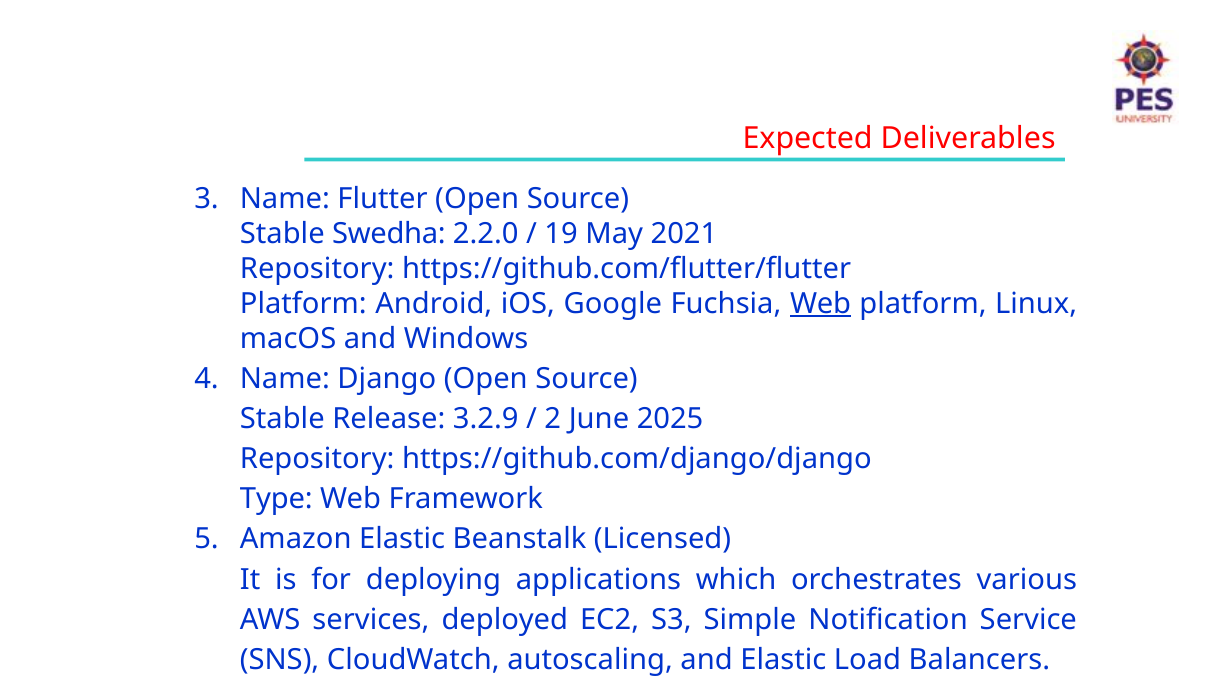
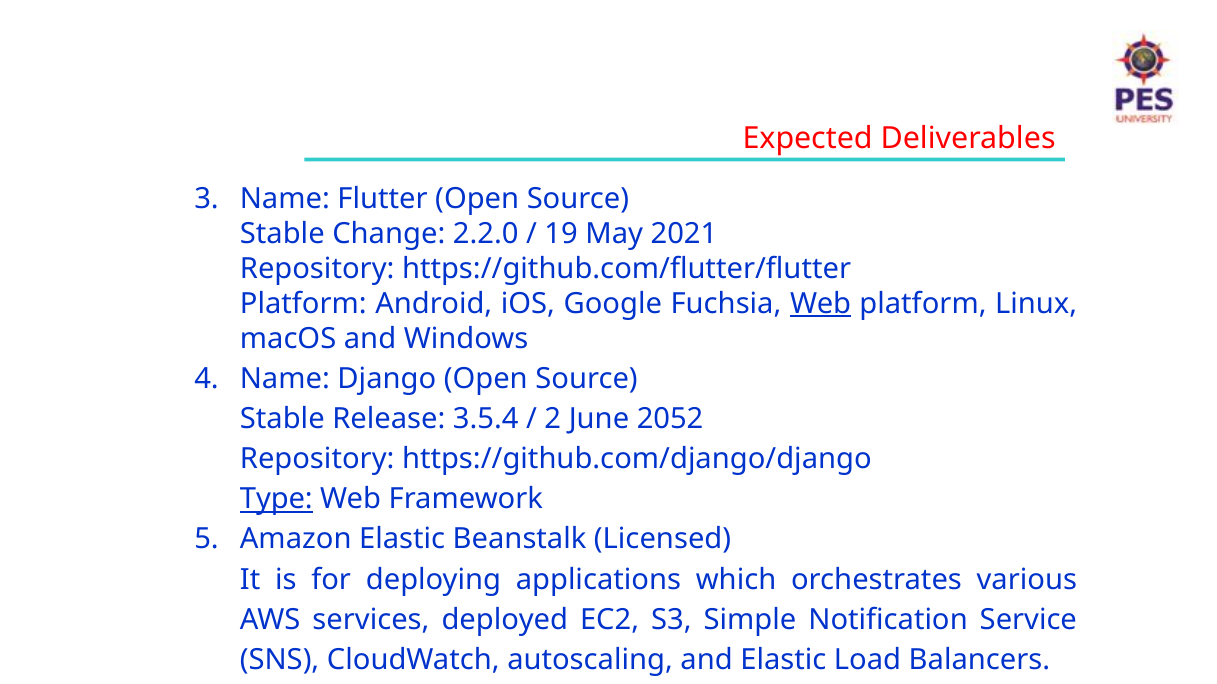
Swedha: Swedha -> Change
3.2.9: 3.2.9 -> 3.5.4
2025: 2025 -> 2052
Type underline: none -> present
